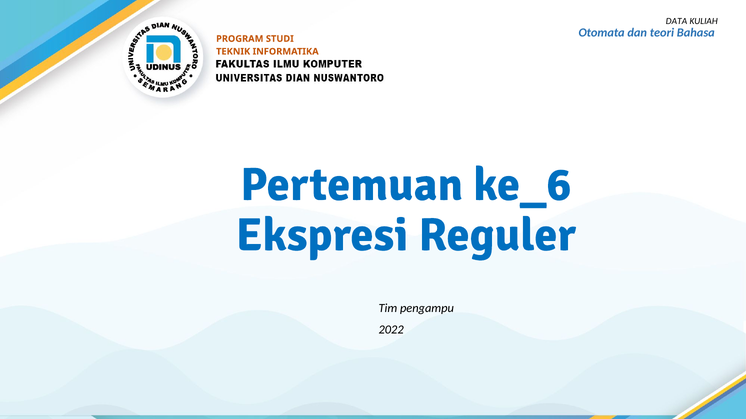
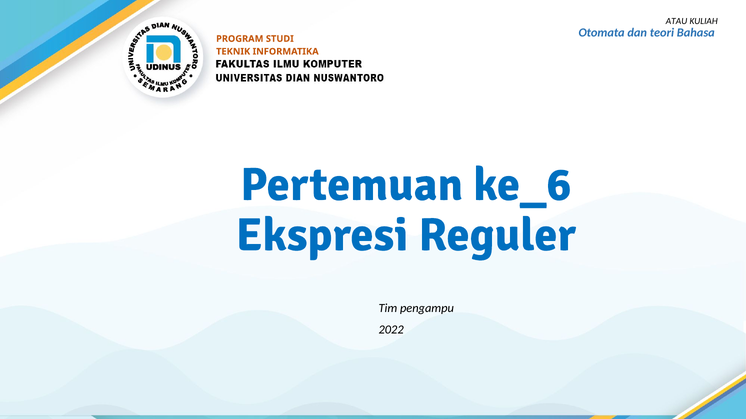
DATA: DATA -> ATAU
